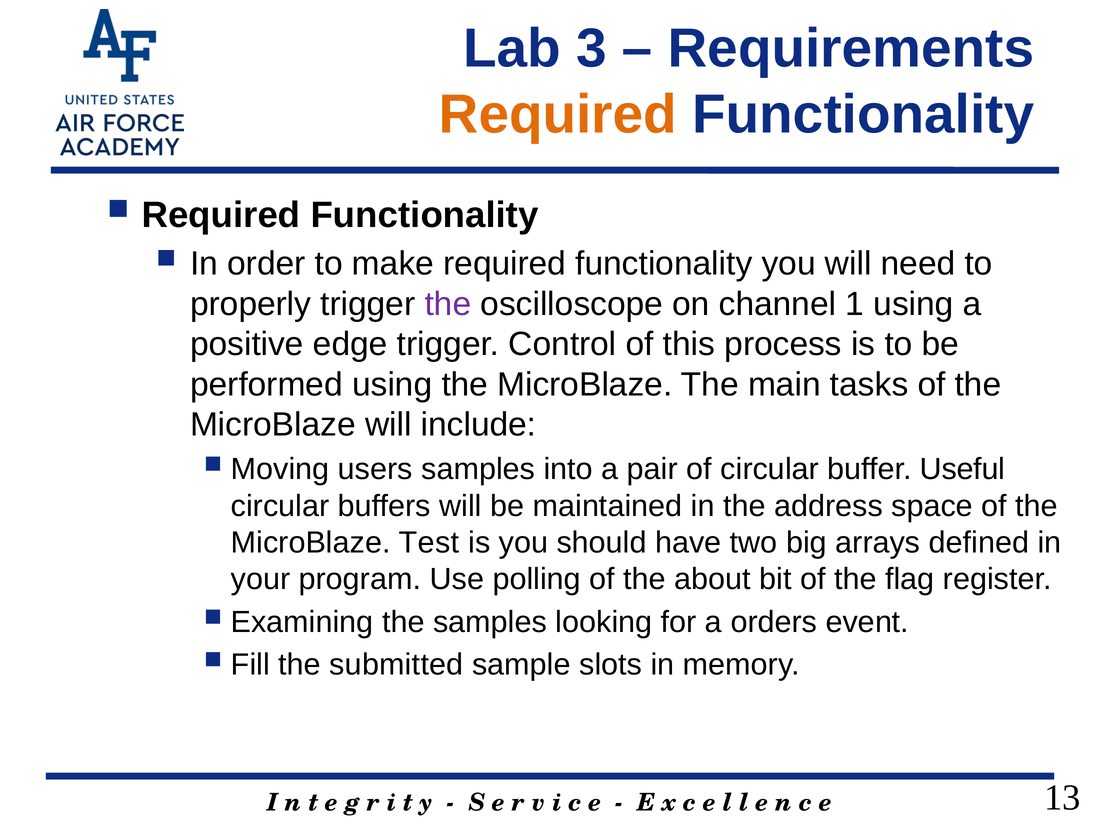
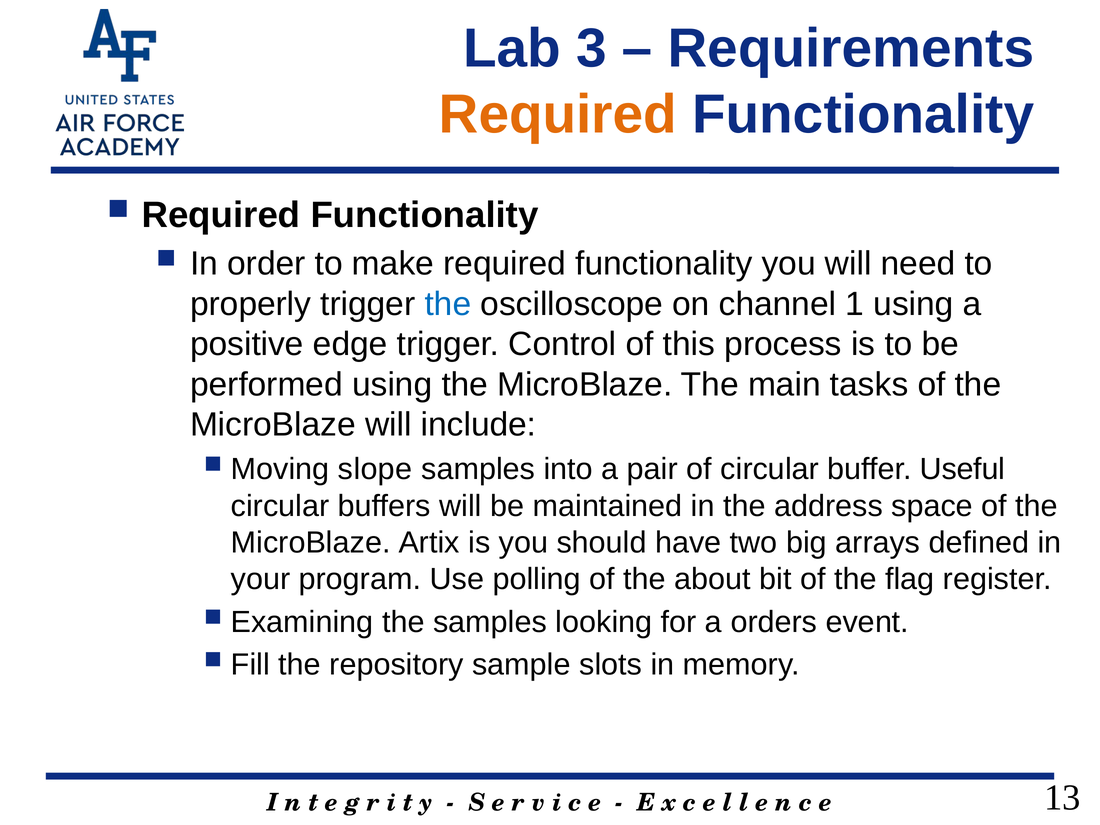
the at (448, 304) colour: purple -> blue
users: users -> slope
Test: Test -> Artix
submitted: submitted -> repository
